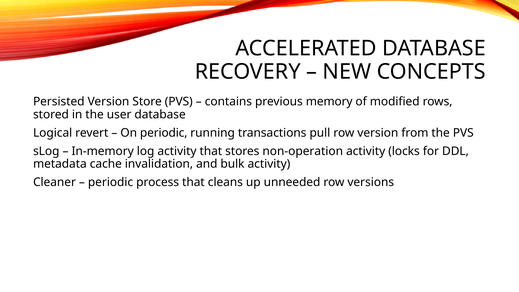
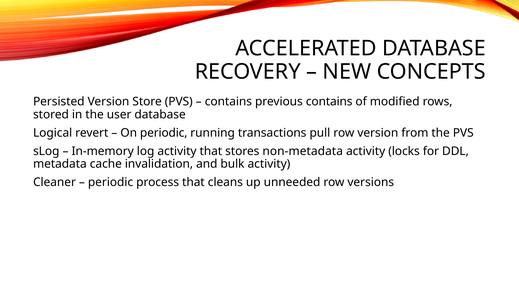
previous memory: memory -> contains
non-operation: non-operation -> non-metadata
